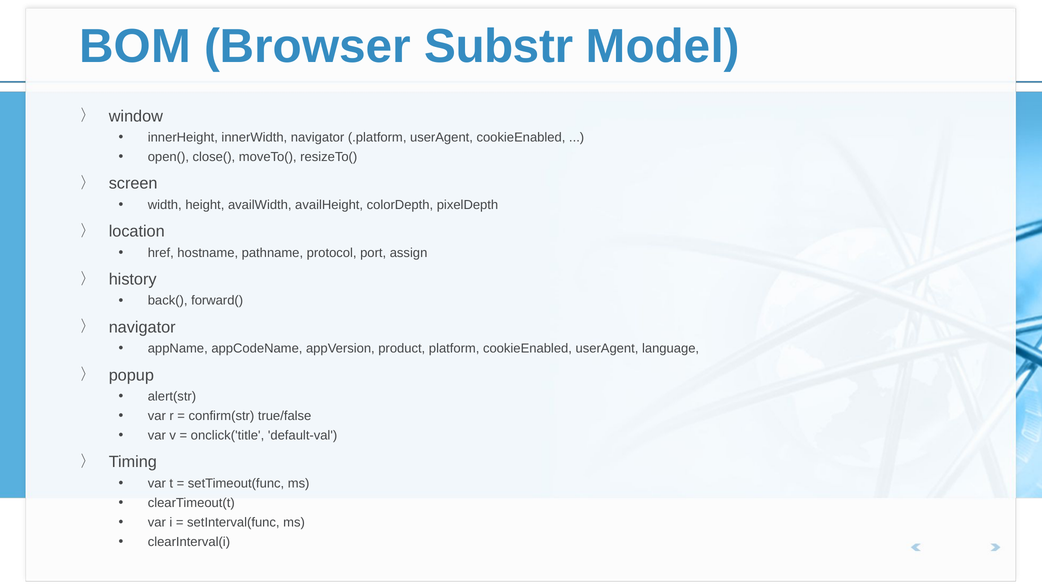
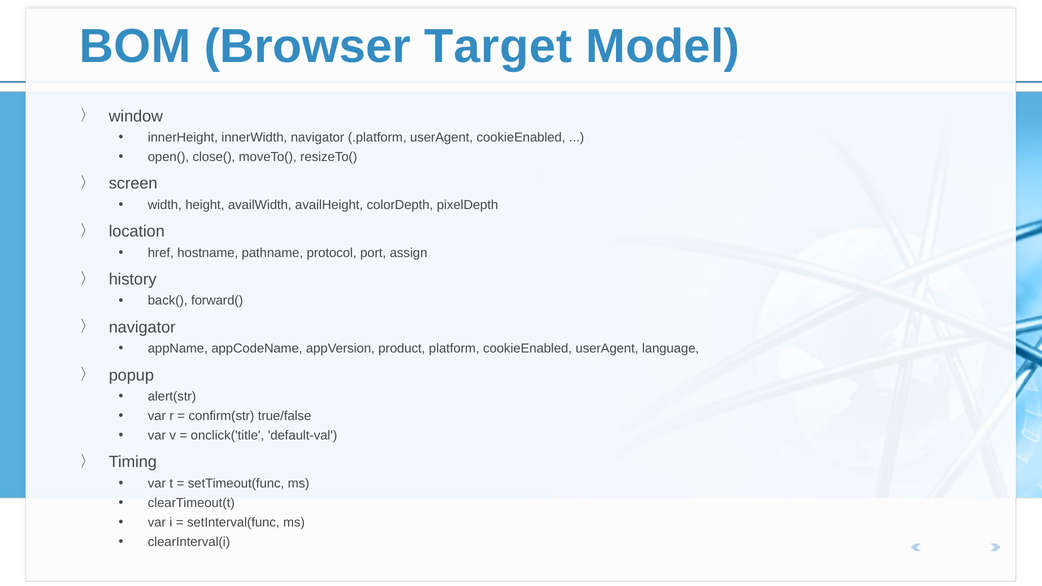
Substr: Substr -> Target
